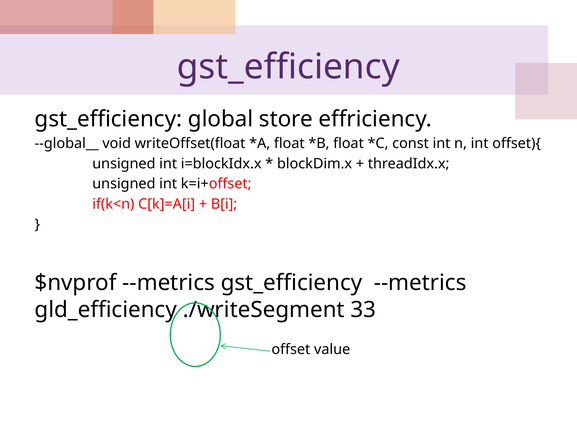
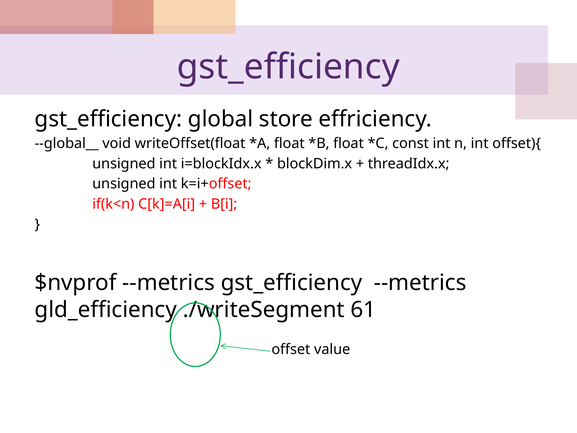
33: 33 -> 61
